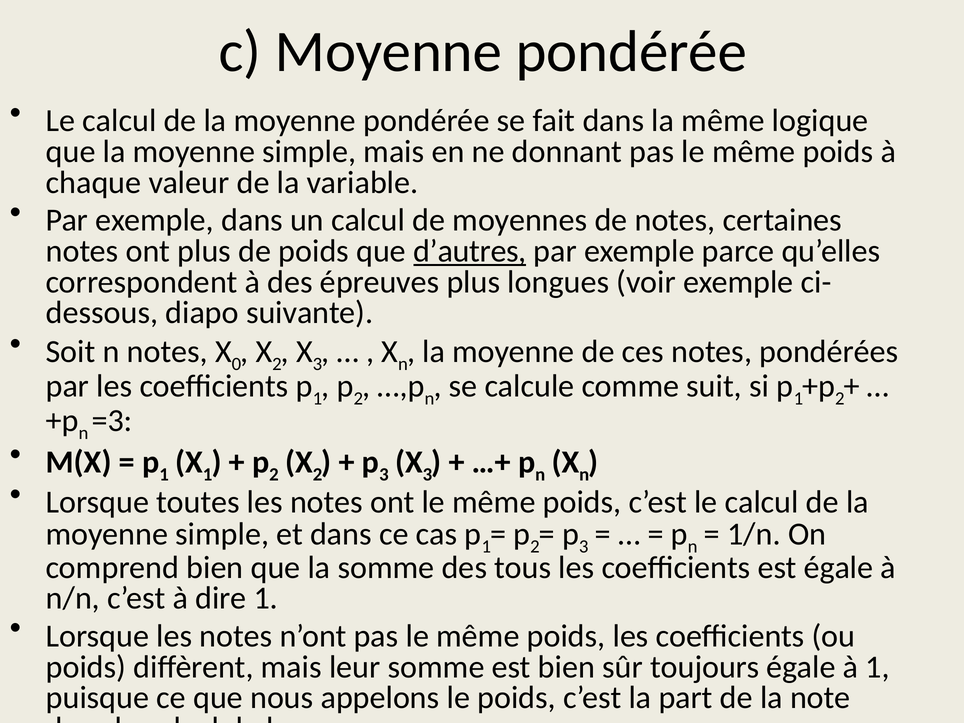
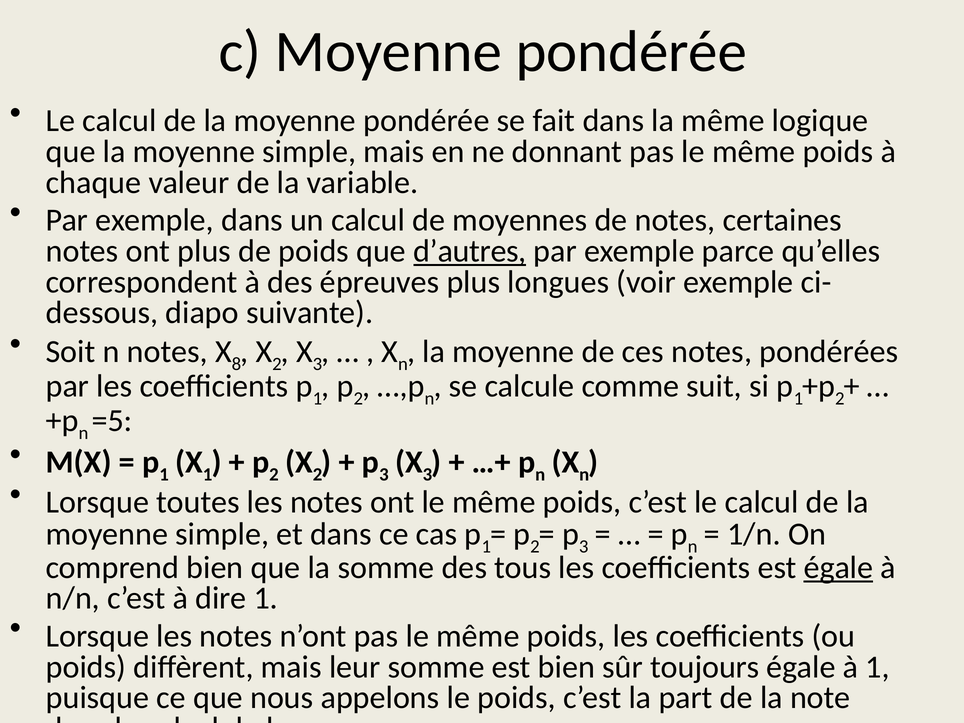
0: 0 -> 8
=3: =3 -> =5
égale at (838, 568) underline: none -> present
